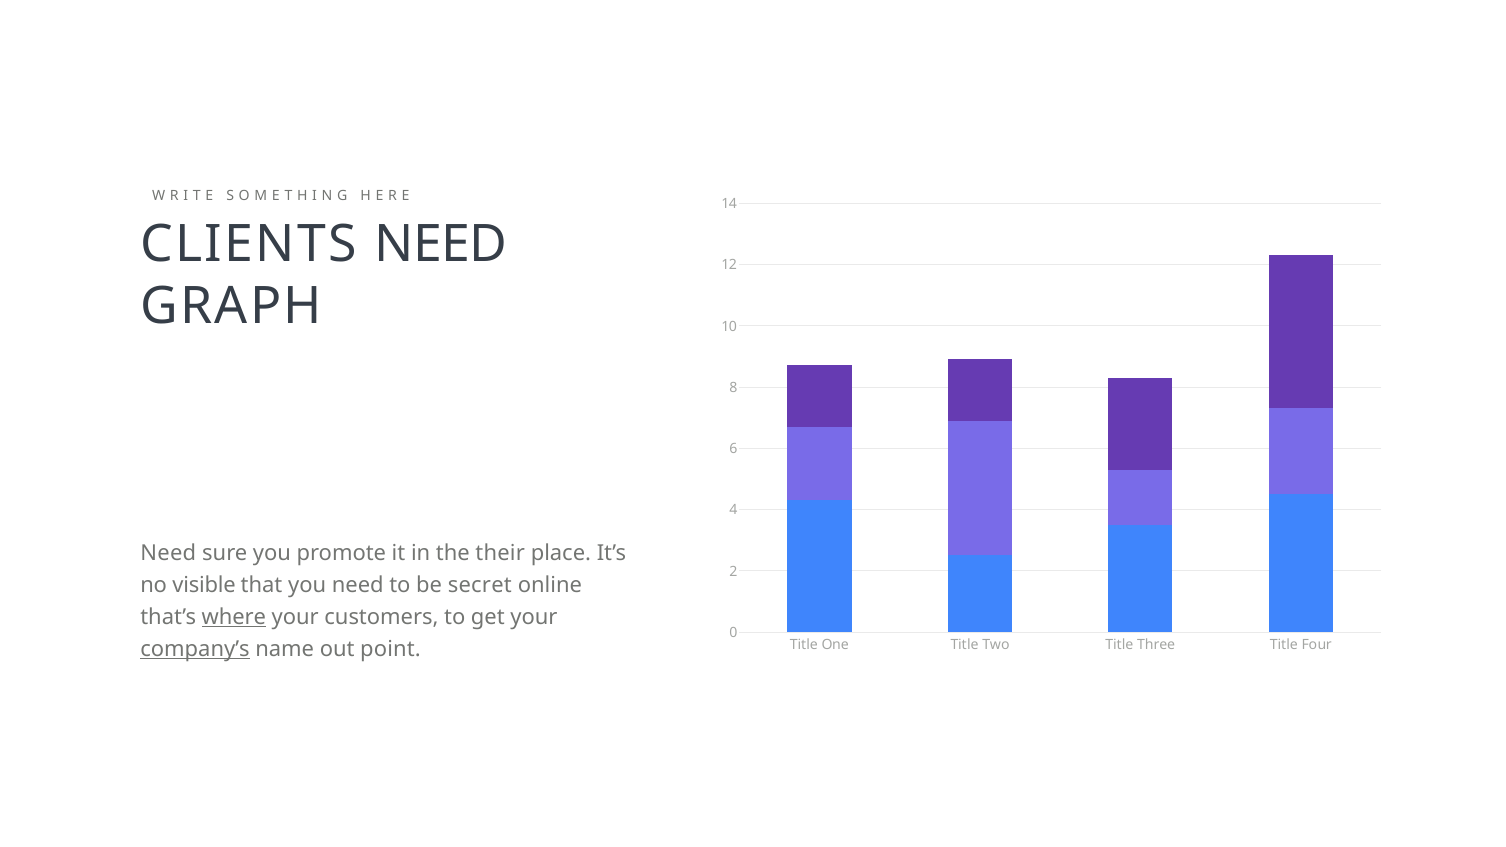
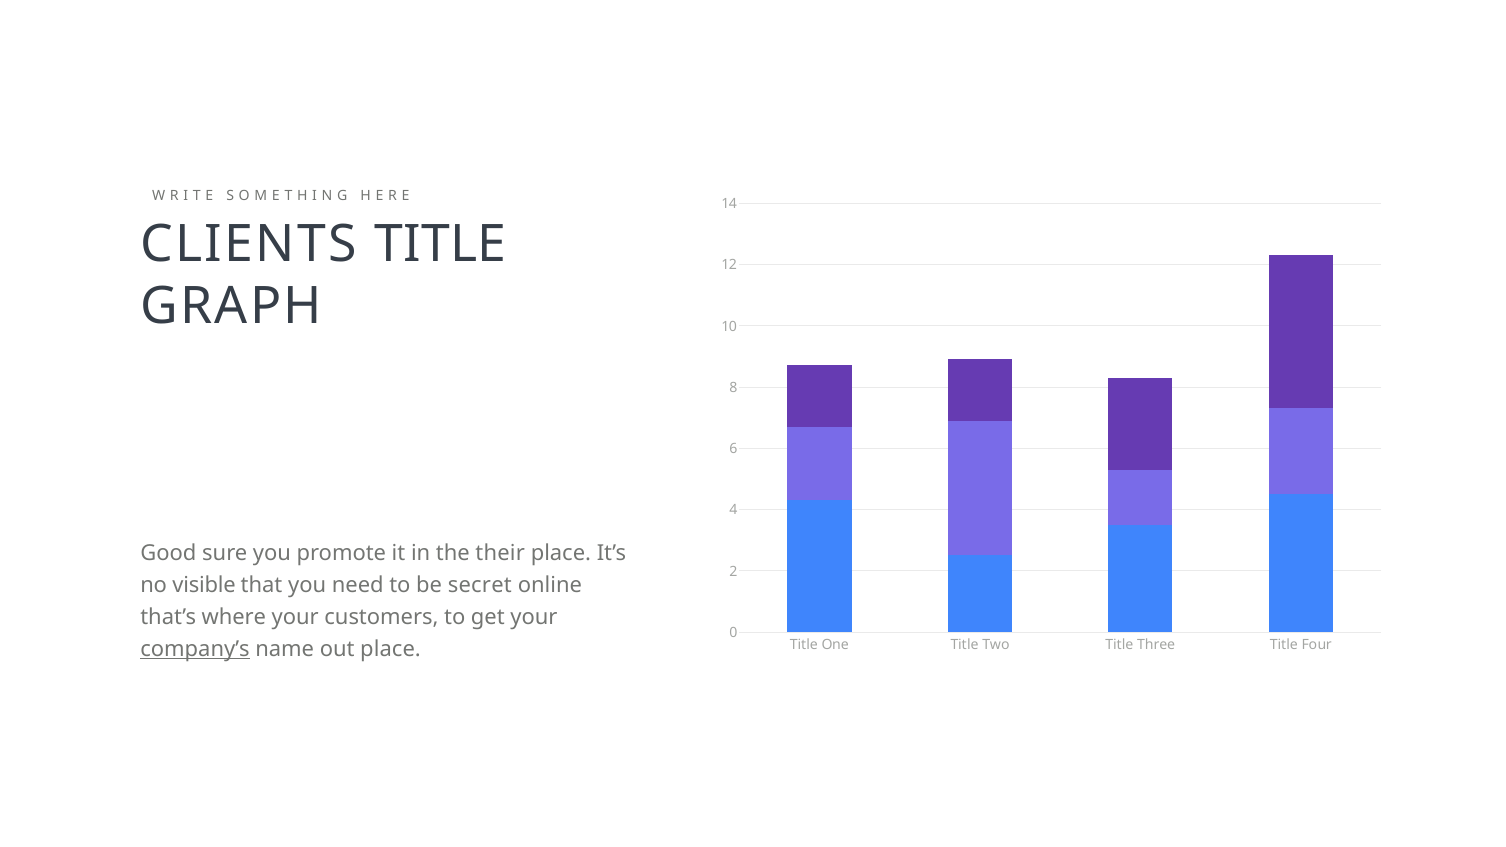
CLIENTS NEED: NEED -> TITLE
Need at (168, 554): Need -> Good
where underline: present -> none
out point: point -> place
